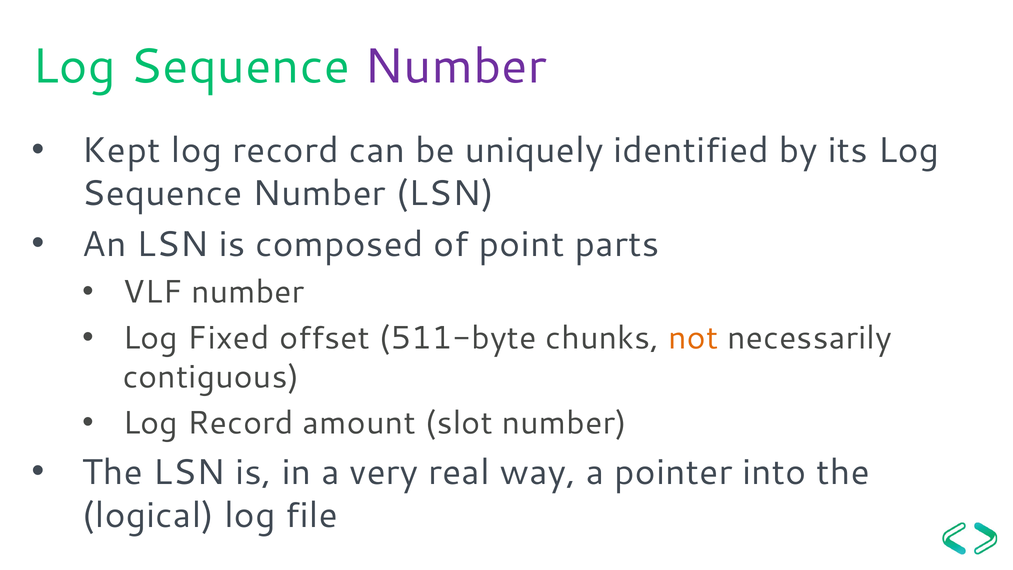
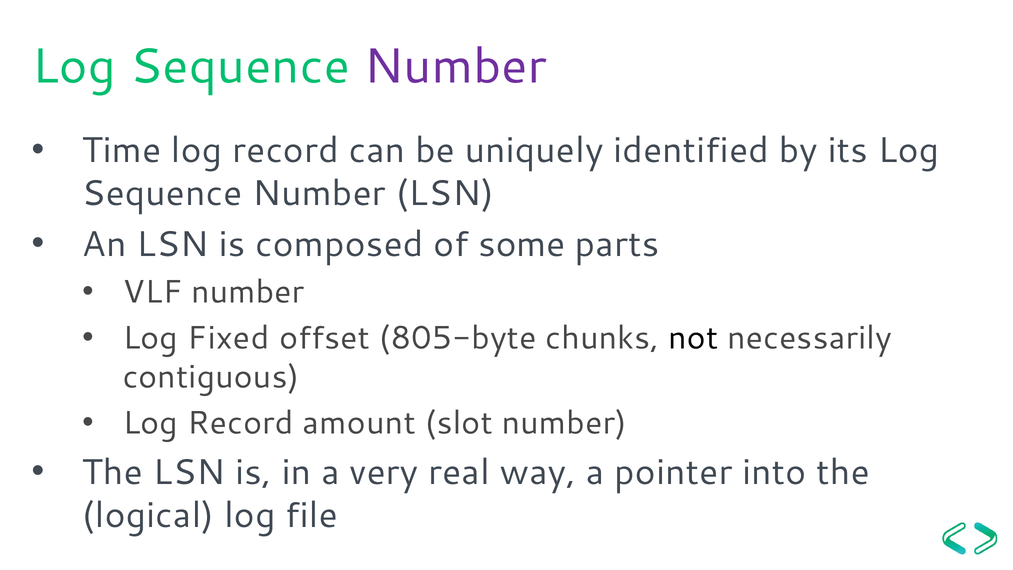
Kept: Kept -> Time
point: point -> some
511-byte: 511-byte -> 805-byte
not colour: orange -> black
